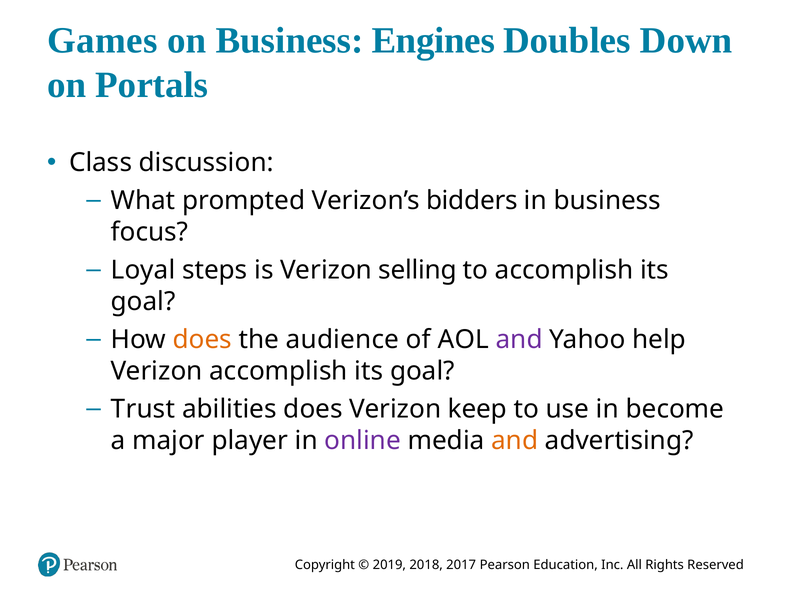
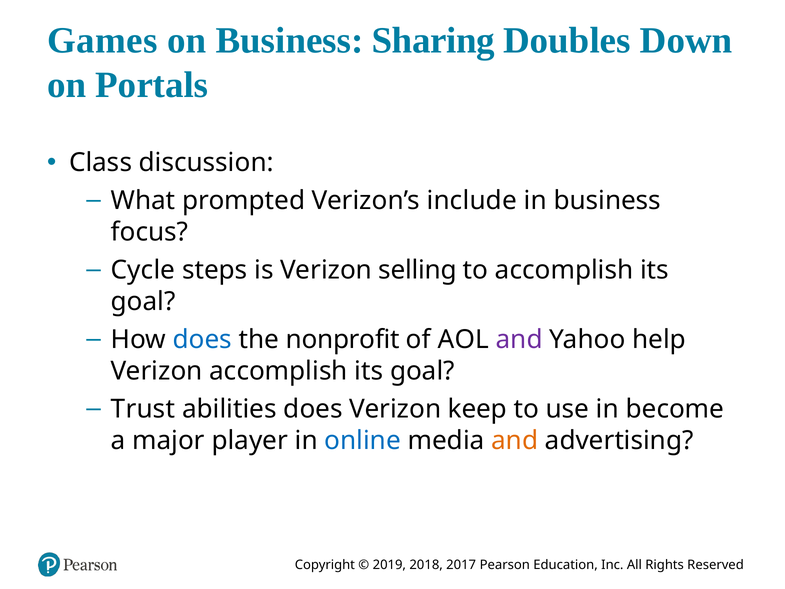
Engines: Engines -> Sharing
bidders: bidders -> include
Loyal: Loyal -> Cycle
does at (202, 339) colour: orange -> blue
audience: audience -> nonprofit
online colour: purple -> blue
